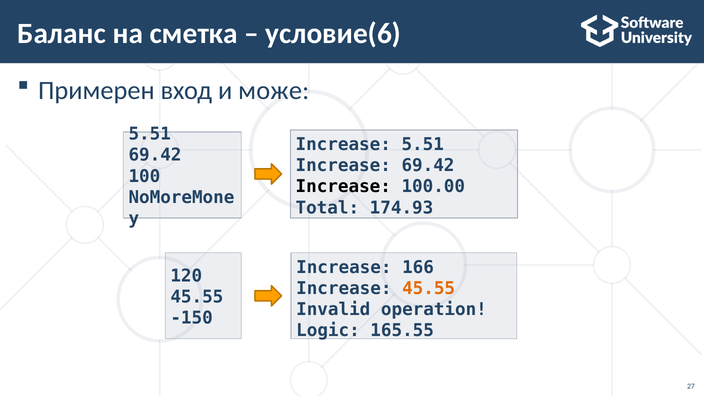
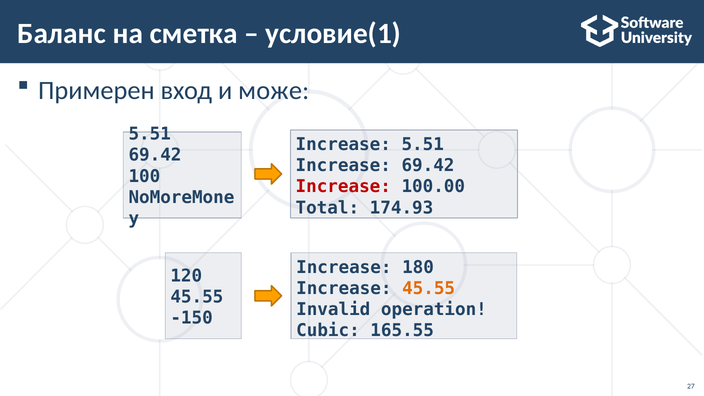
условие(6: условие(6 -> условие(1
Increase at (343, 187) colour: black -> red
166: 166 -> 180
Logic: Logic -> Cubic
